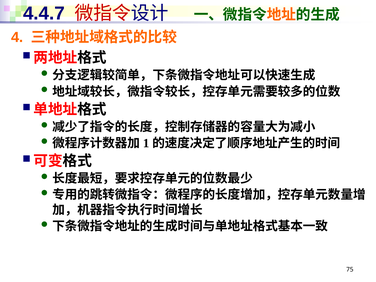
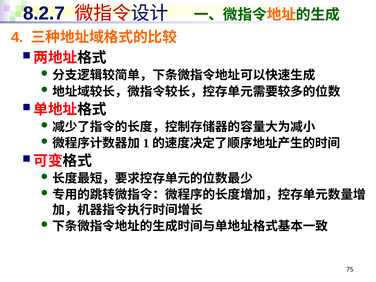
4.4.7: 4.4.7 -> 8.2.7
